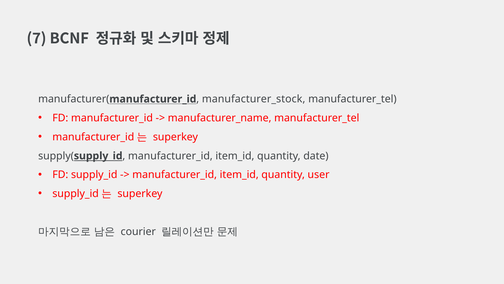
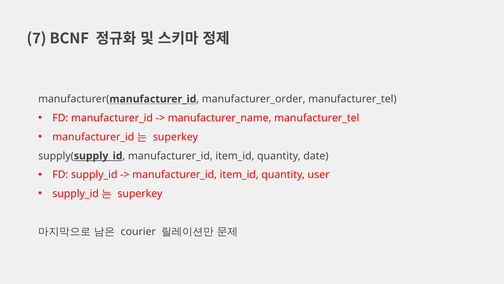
manufacturer_stock: manufacturer_stock -> manufacturer_order
